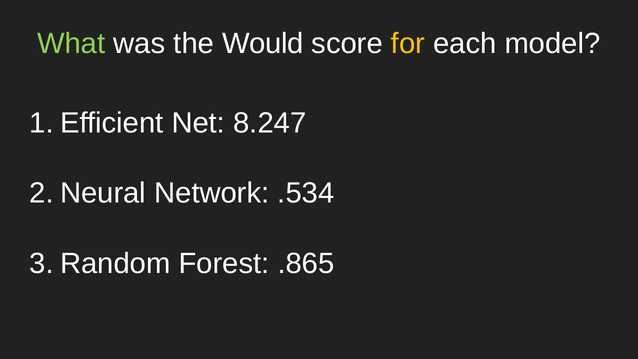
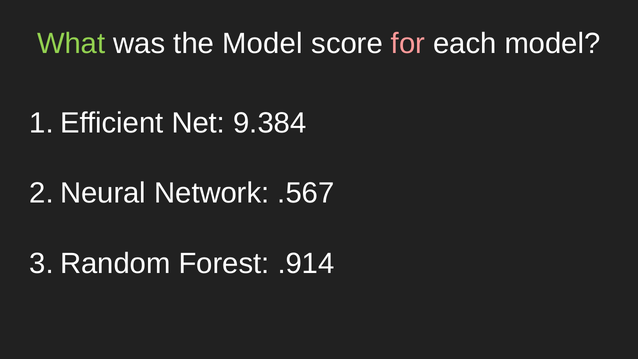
the Would: Would -> Model
for colour: yellow -> pink
8.247: 8.247 -> 9.384
.534: .534 -> .567
.865: .865 -> .914
